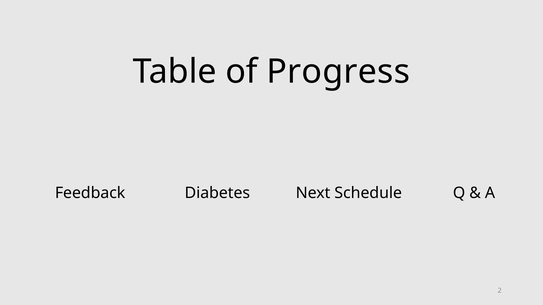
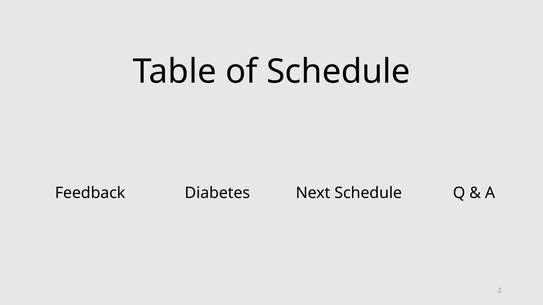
of Progress: Progress -> Schedule
